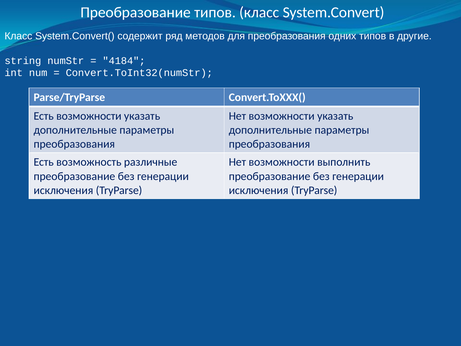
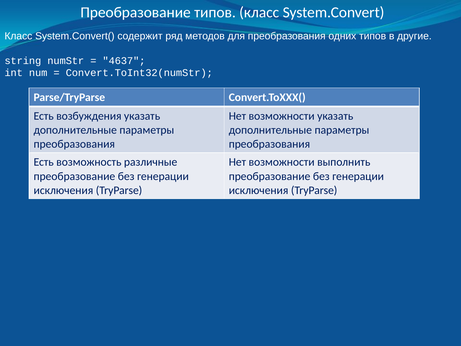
4184: 4184 -> 4637
Есть возможности: возможности -> возбуждения
